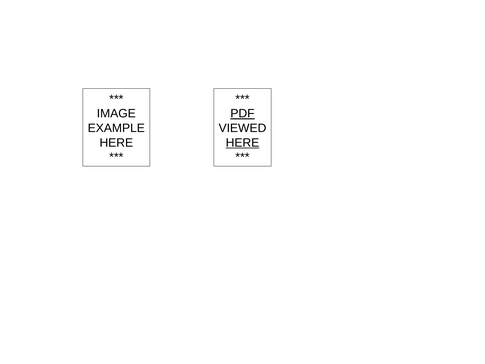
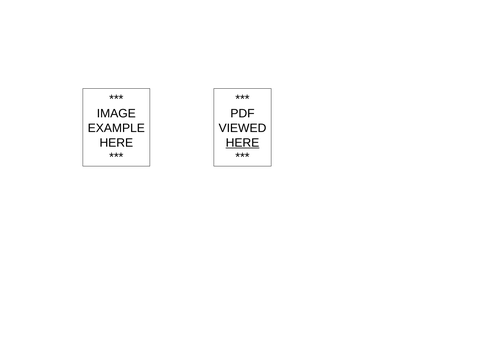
PDF underline: present -> none
